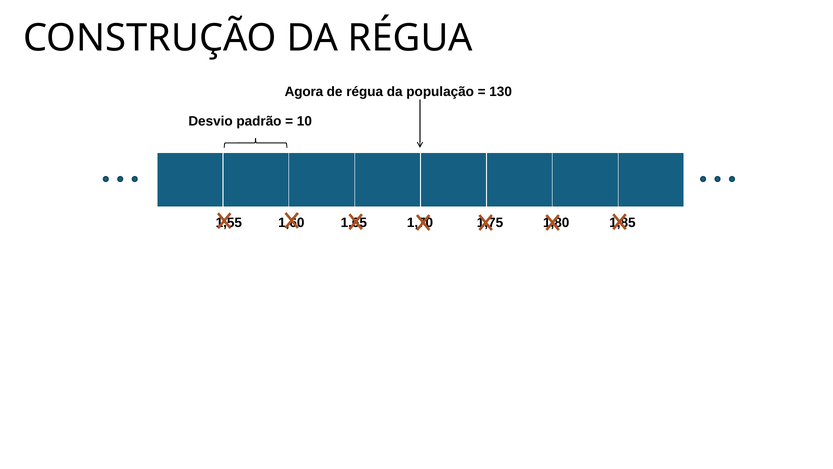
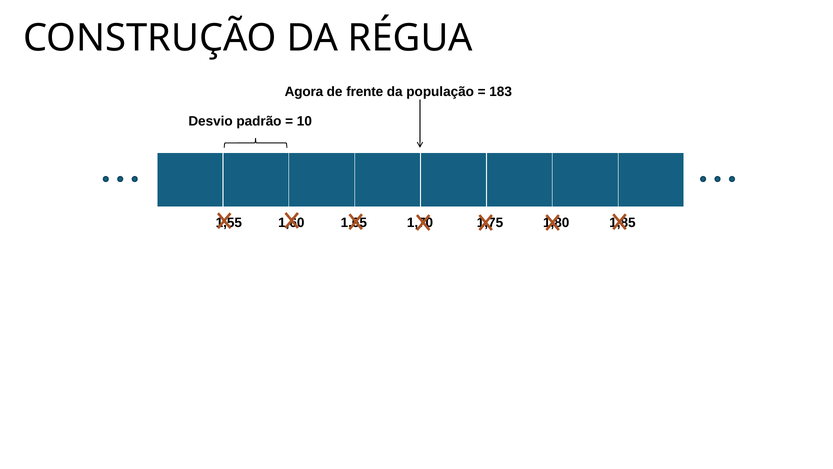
de régua: régua -> frente
130: 130 -> 183
